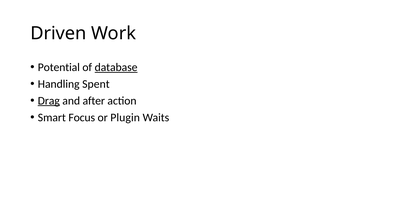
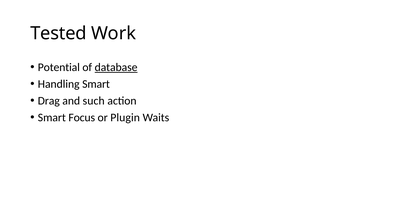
Driven: Driven -> Tested
Handling Spent: Spent -> Smart
Drag underline: present -> none
after: after -> such
